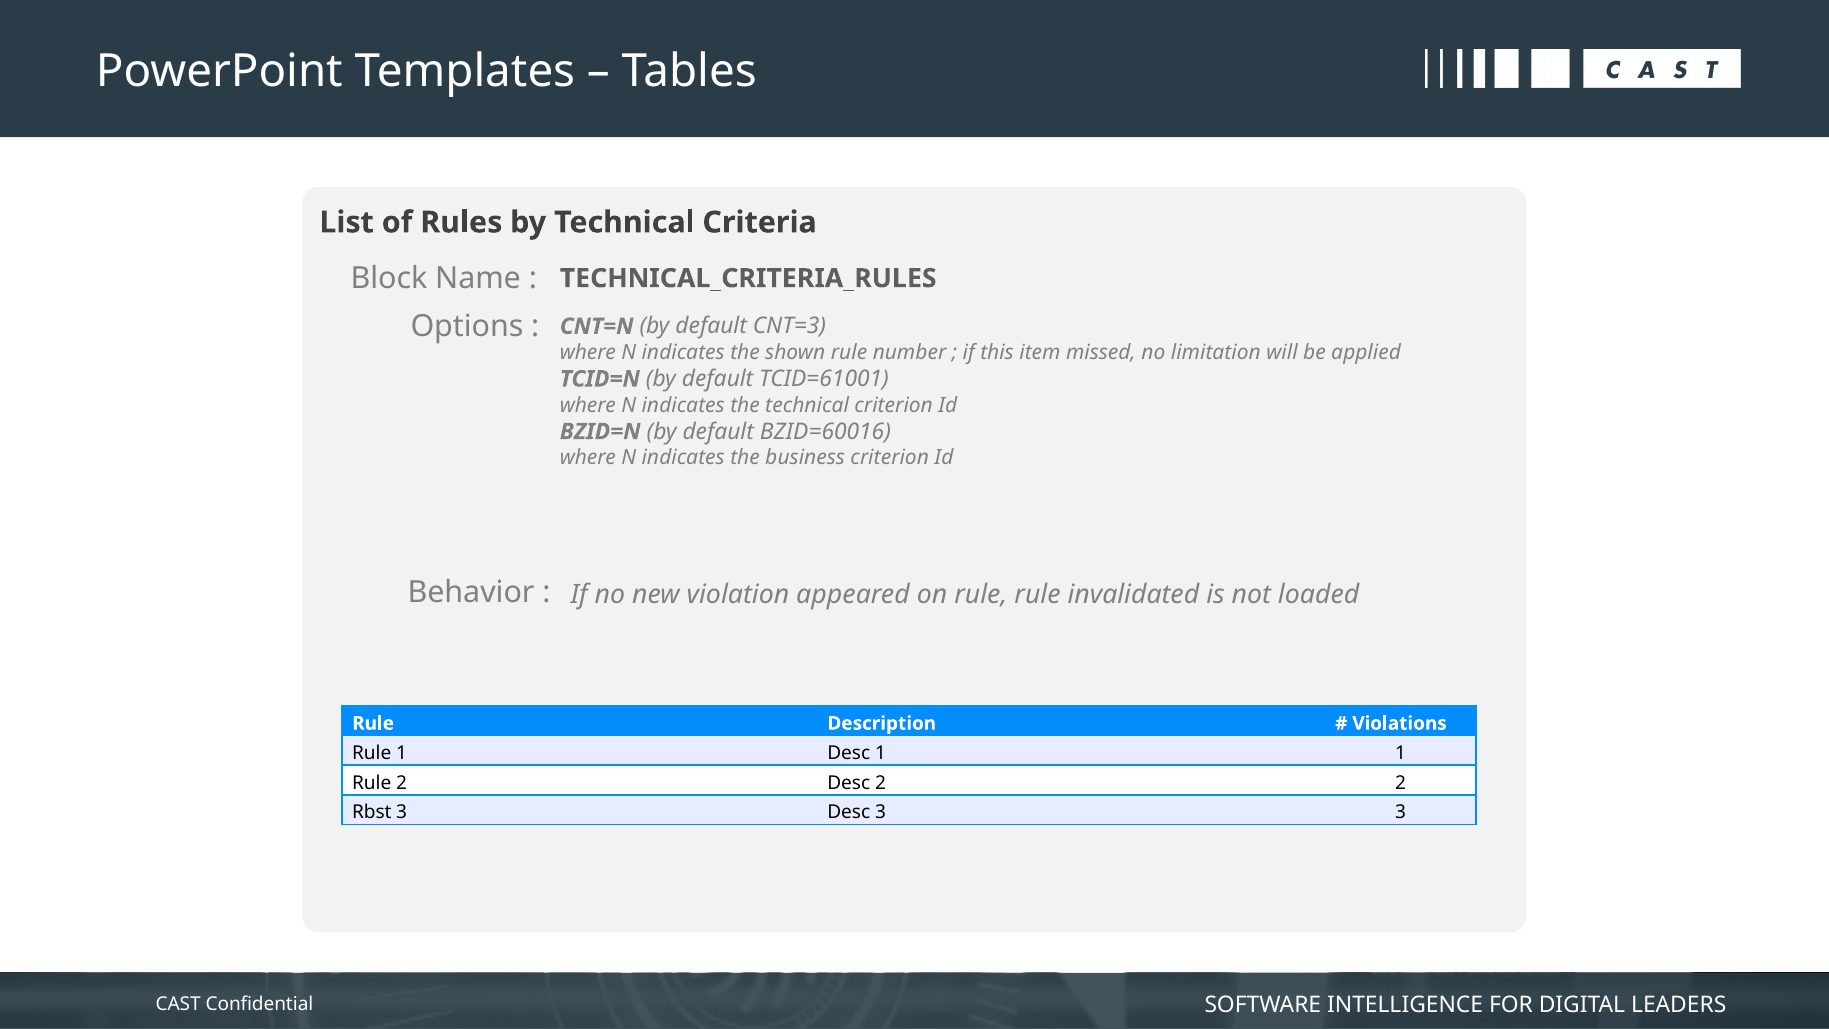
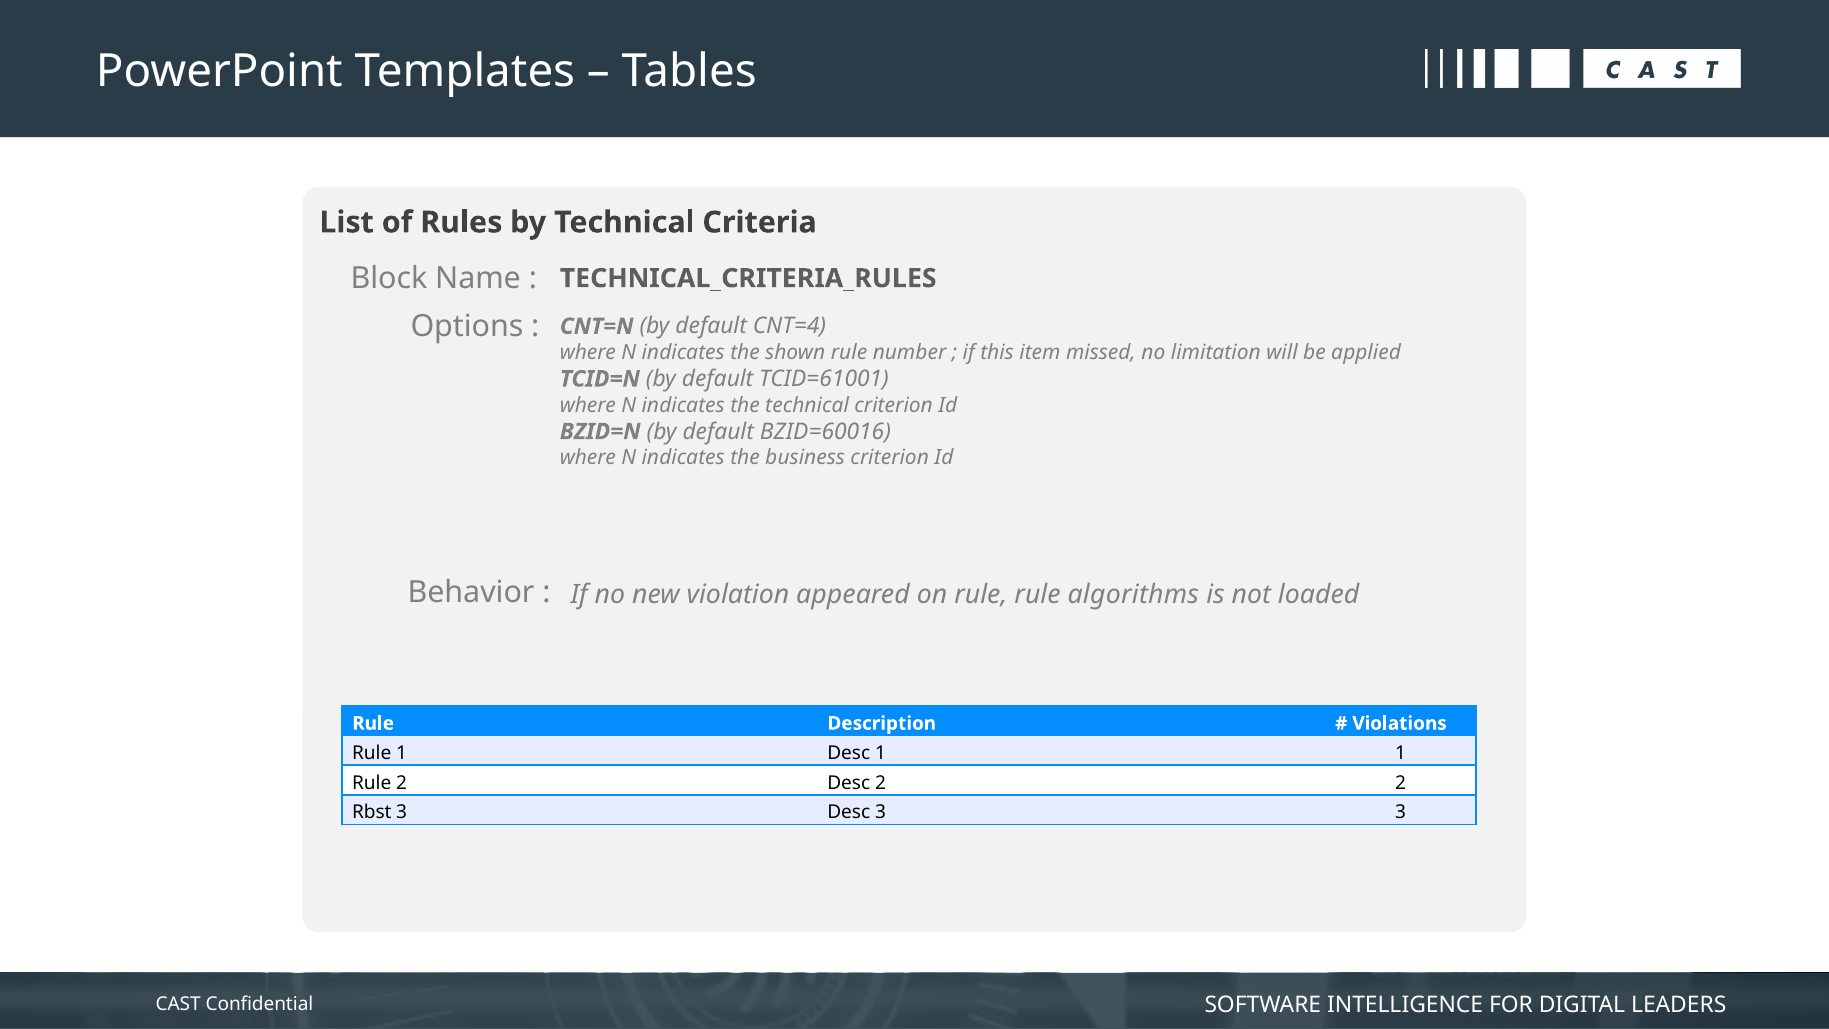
CNT=3: CNT=3 -> CNT=4
invalidated: invalidated -> algorithms
